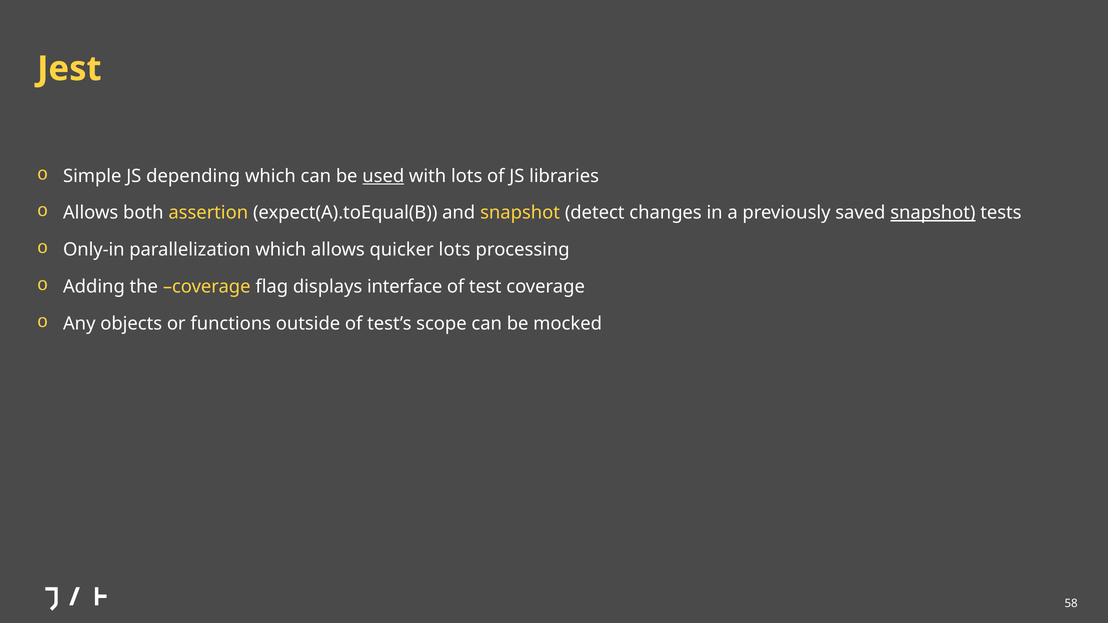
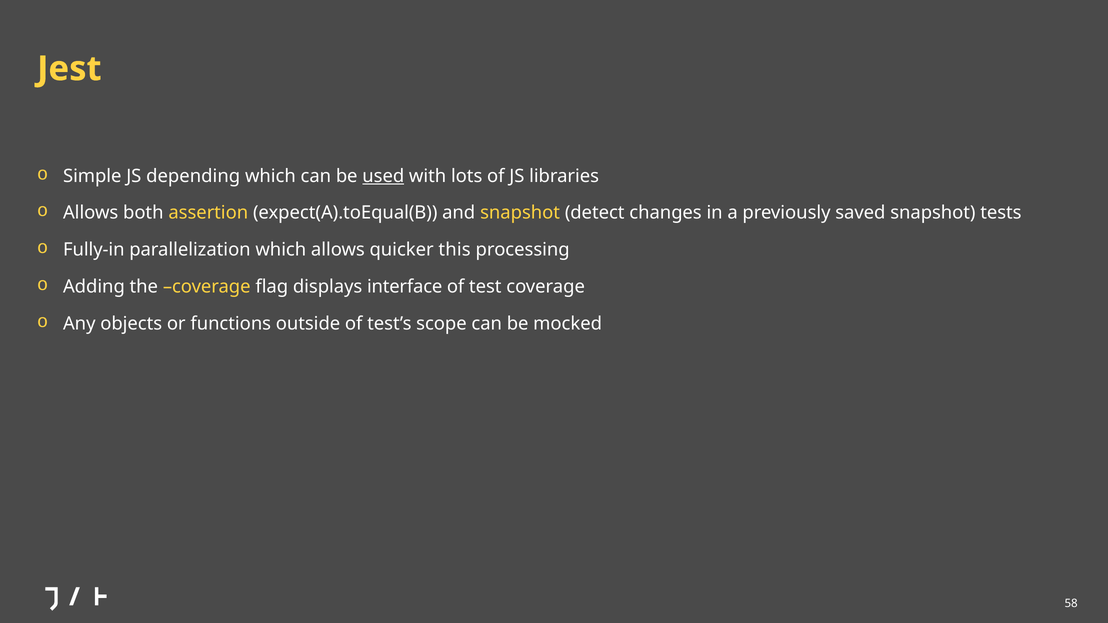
snapshot at (933, 213) underline: present -> none
Only-in: Only-in -> Fully-in
quicker lots: lots -> this
